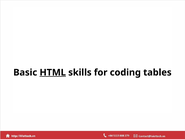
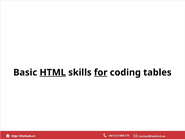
for underline: none -> present
